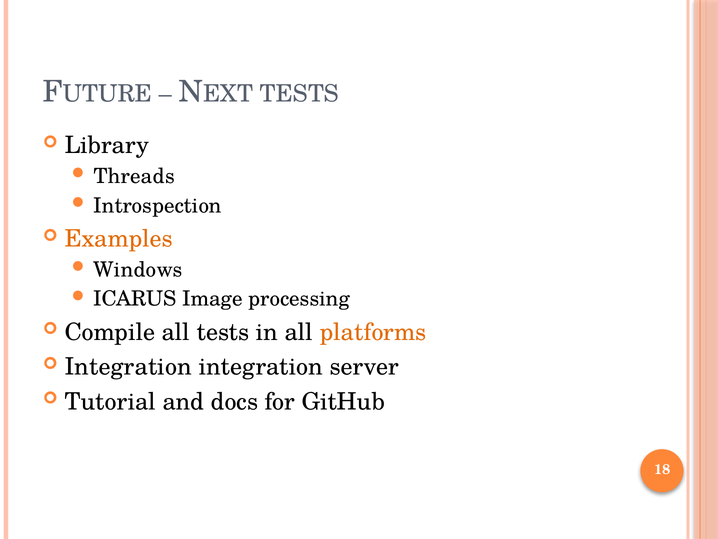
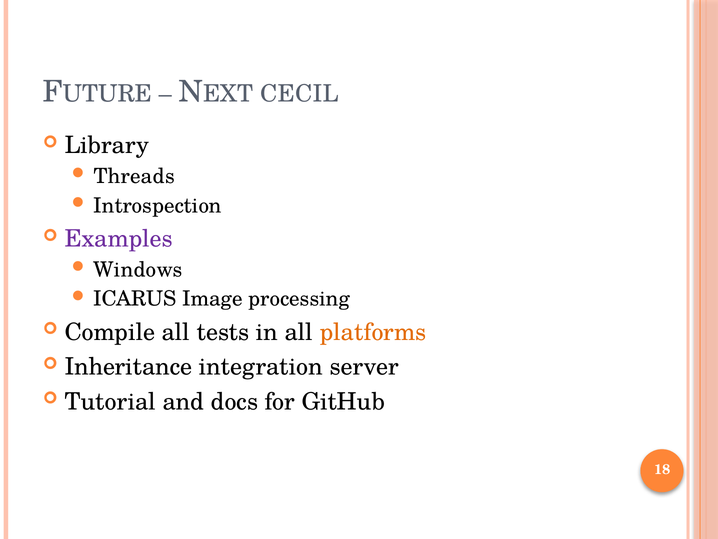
TESTS at (299, 94): TESTS -> CECIL
Examples colour: orange -> purple
Integration at (128, 367): Integration -> Inheritance
